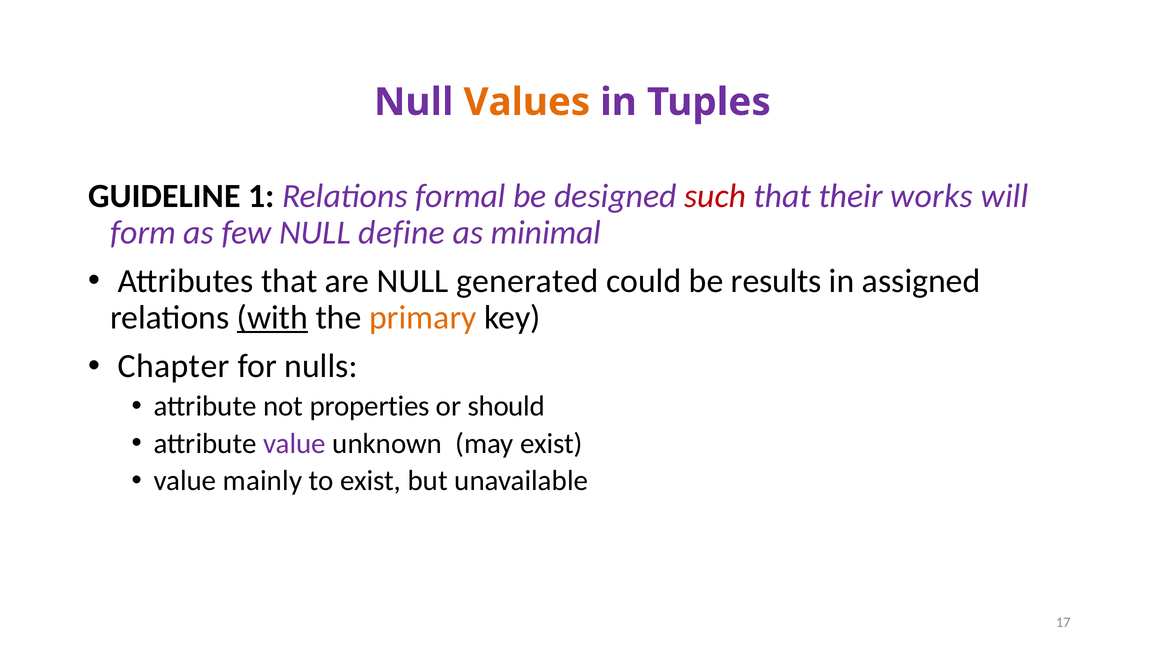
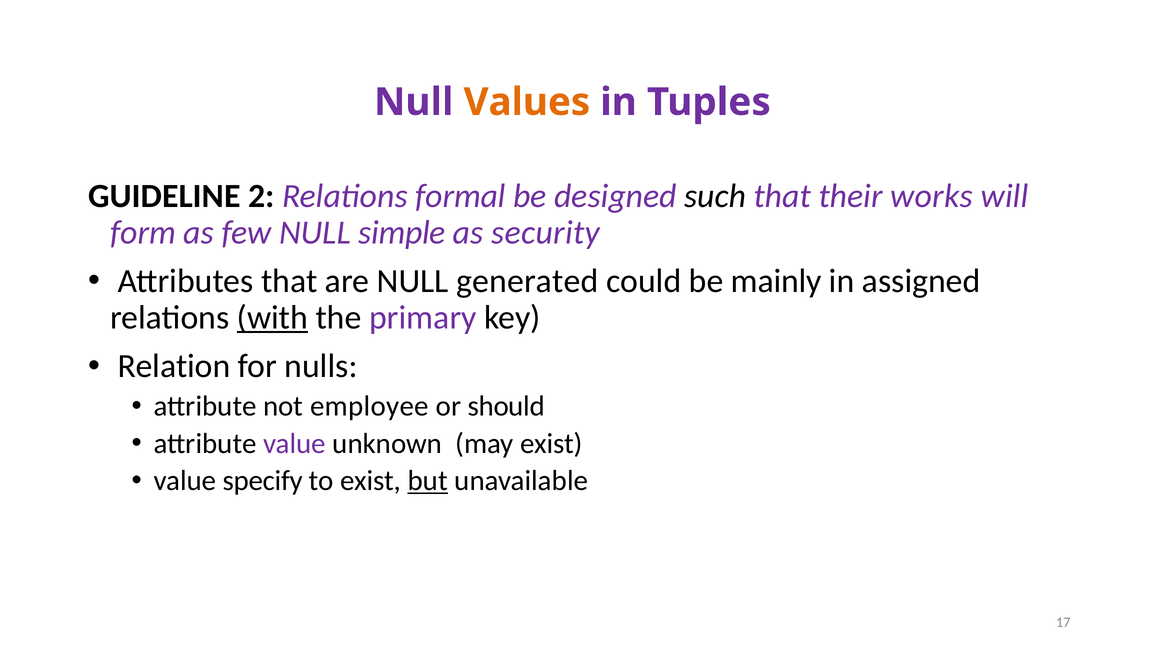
1: 1 -> 2
such colour: red -> black
define: define -> simple
minimal: minimal -> security
results: results -> mainly
primary colour: orange -> purple
Chapter: Chapter -> Relation
properties: properties -> employee
mainly: mainly -> specify
but underline: none -> present
